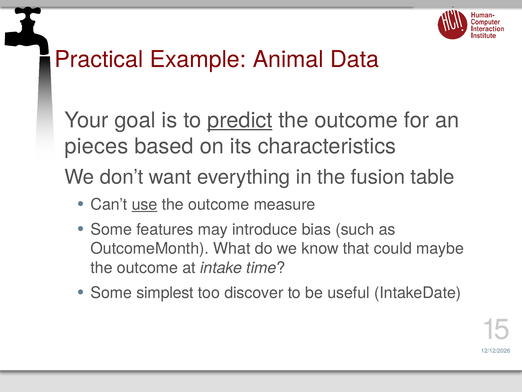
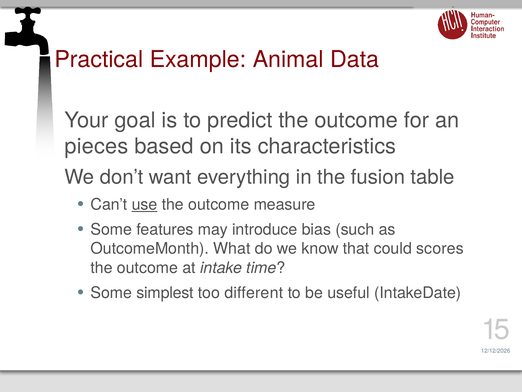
predict underline: present -> none
maybe: maybe -> scores
discover: discover -> different
